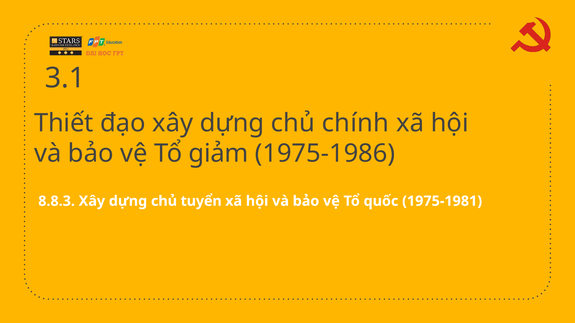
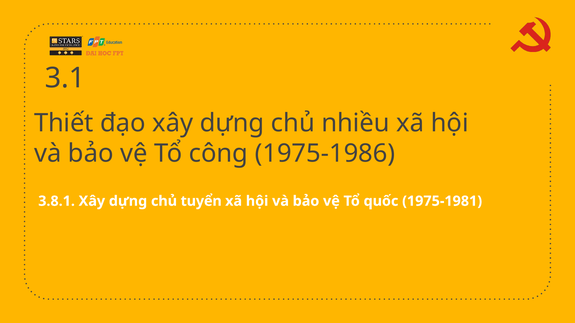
chính: chính -> nhiều
giảm: giảm -> công
8.8.3: 8.8.3 -> 3.8.1
